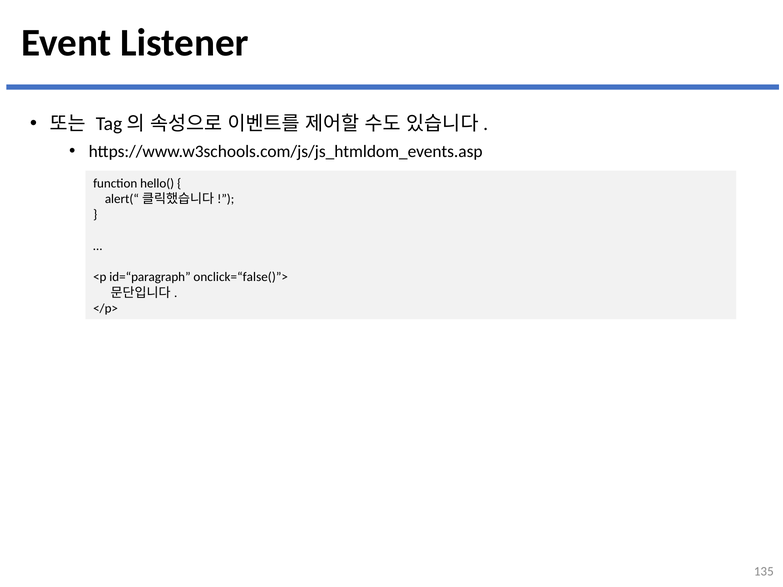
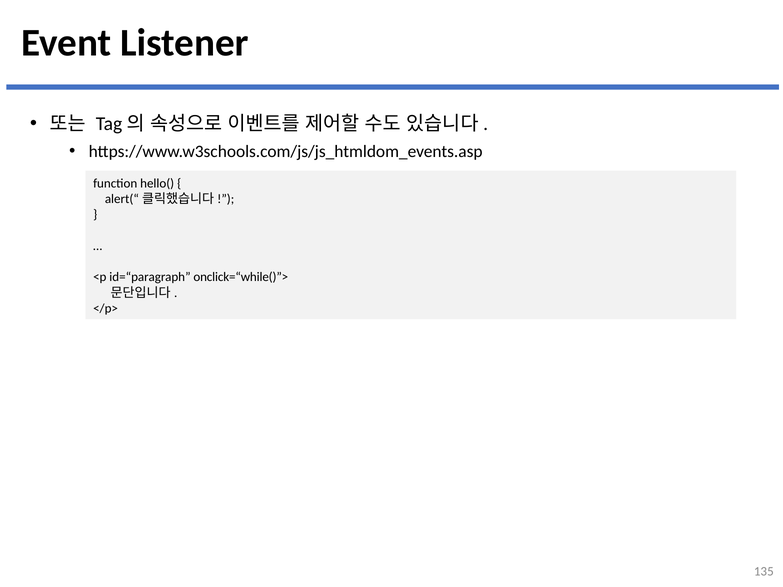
onclick=“false()”>: onclick=“false()”> -> onclick=“while()”>
